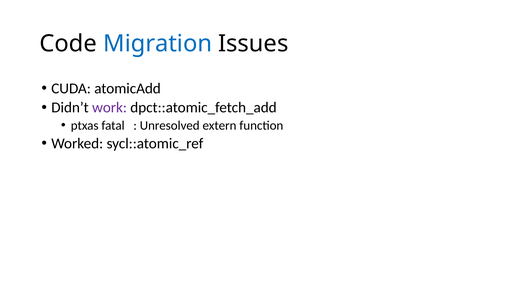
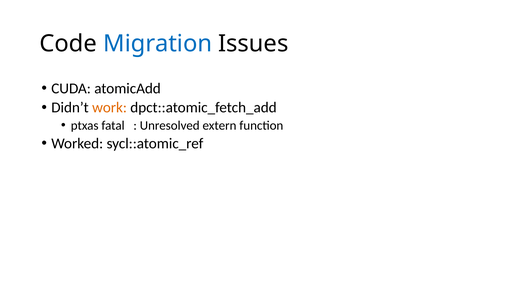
work colour: purple -> orange
